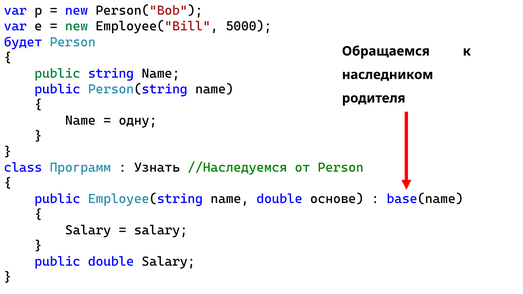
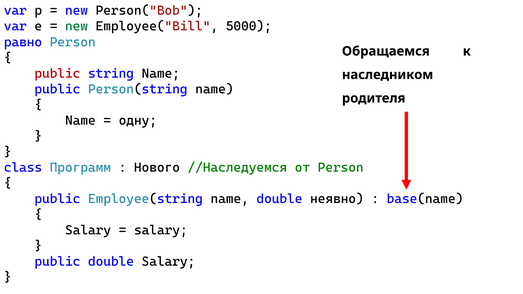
будет: будет -> равно
public at (57, 73) colour: green -> red
Узнать: Узнать -> Нового
основе: основе -> неявно
